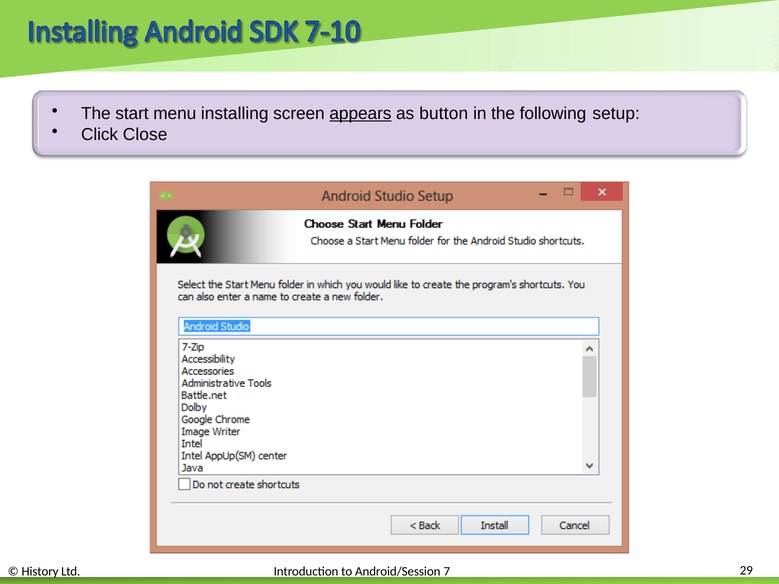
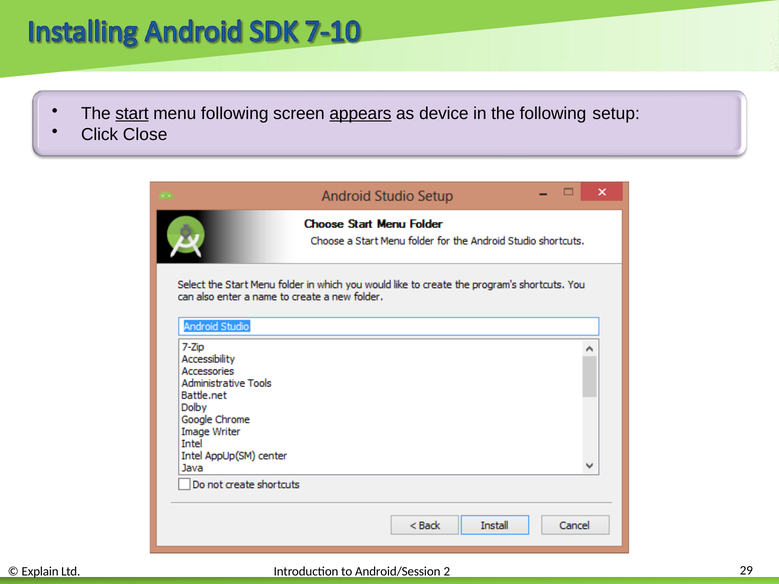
start underline: none -> present
menu installing: installing -> following
button: button -> device
History: History -> Explain
7: 7 -> 2
